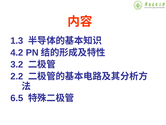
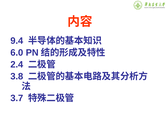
1.3: 1.3 -> 9.4
4.2: 4.2 -> 6.0
3.2: 3.2 -> 2.4
2.2: 2.2 -> 3.8
6.5: 6.5 -> 3.7
